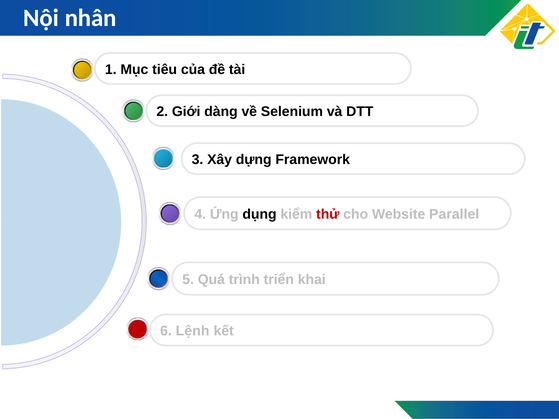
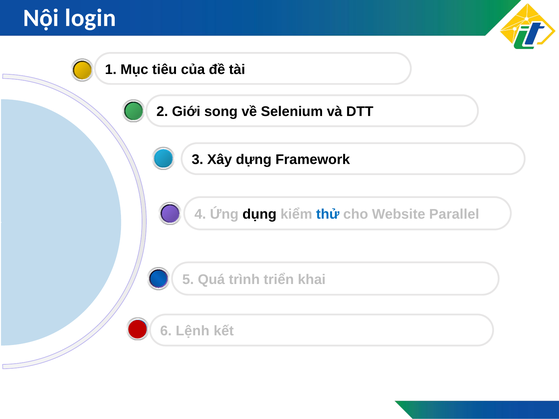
nhân: nhân -> login
dàng: dàng -> song
thử colour: red -> blue
